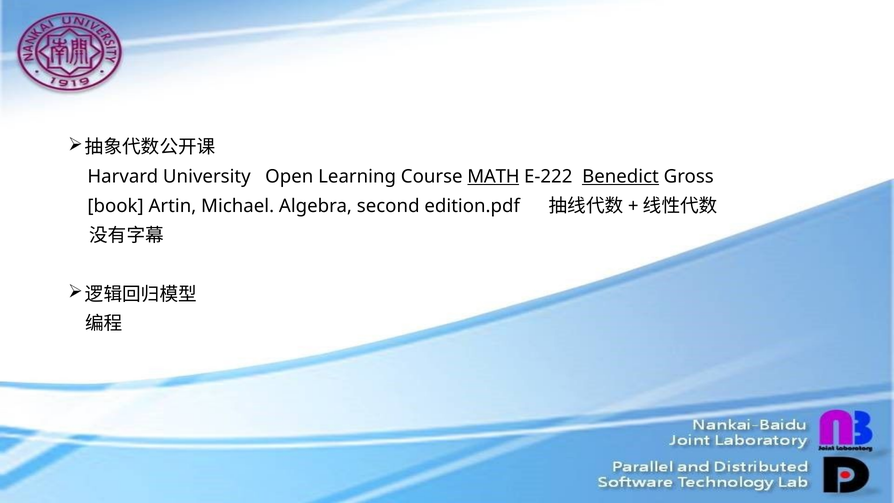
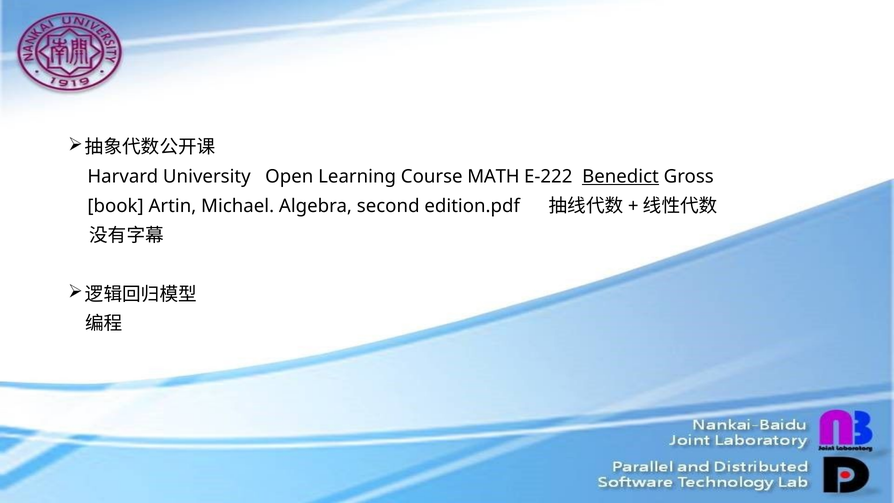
MATH underline: present -> none
